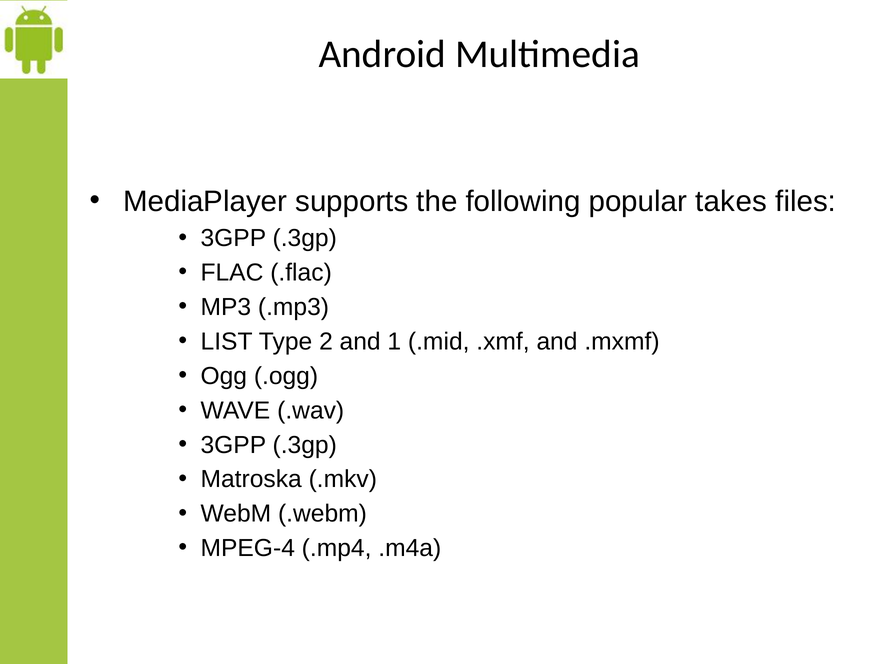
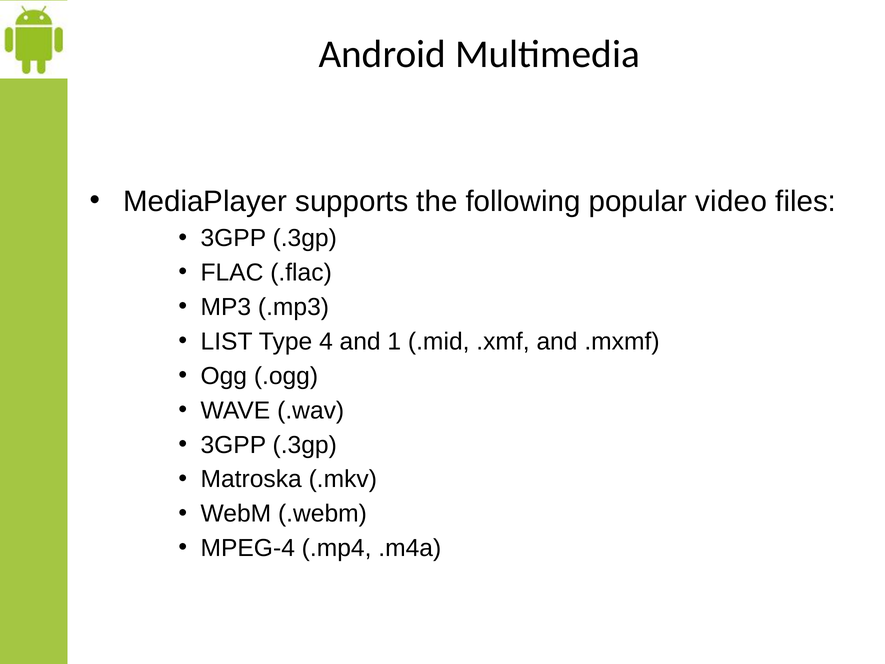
takes: takes -> video
2: 2 -> 4
